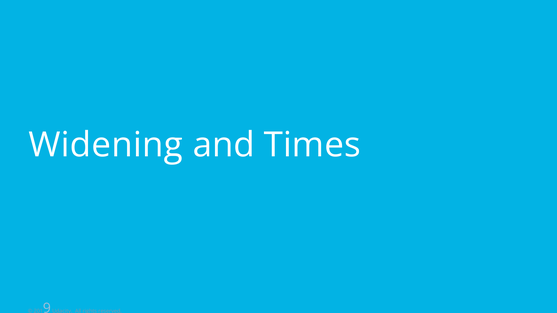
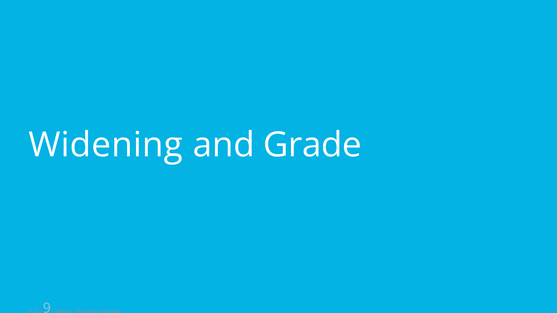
Times: Times -> Grade
